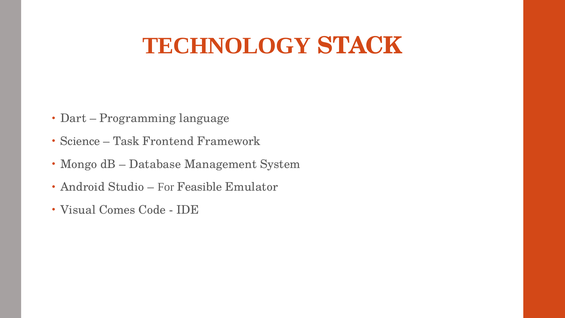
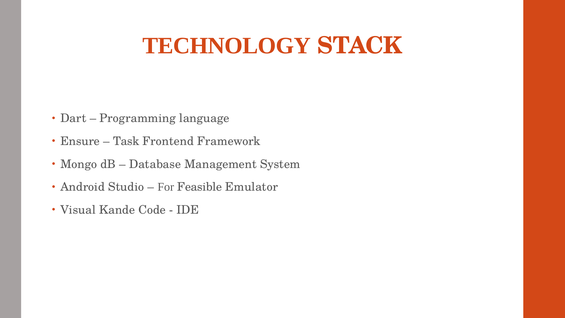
Science: Science -> Ensure
Comes: Comes -> Kande
